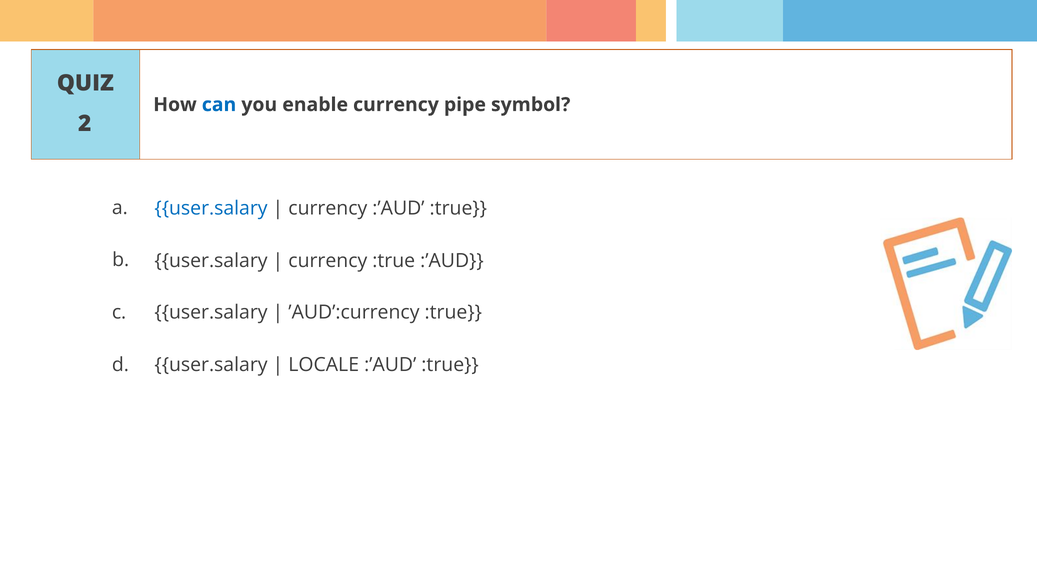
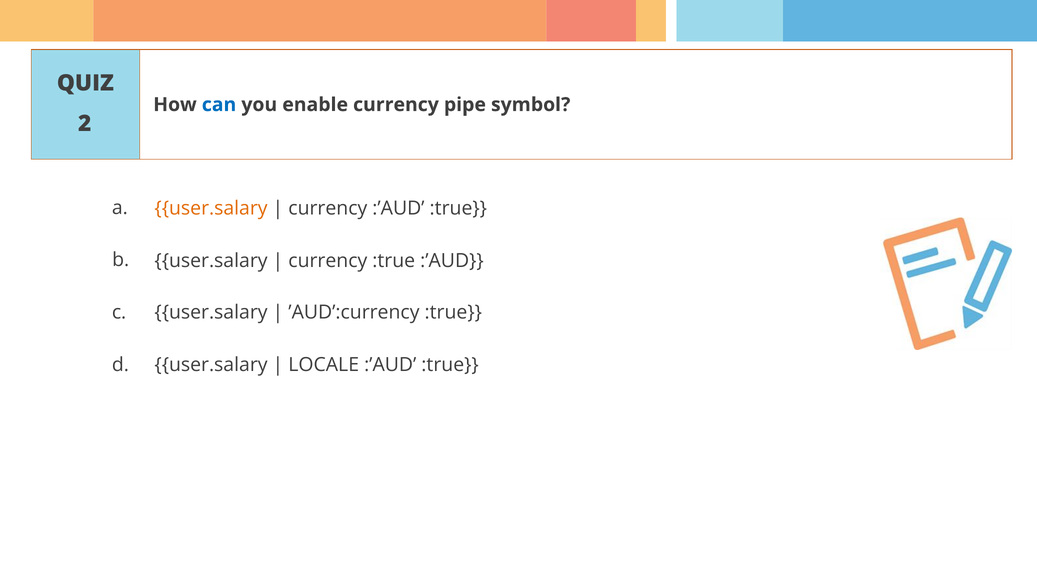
user.salary at (211, 208) colour: blue -> orange
